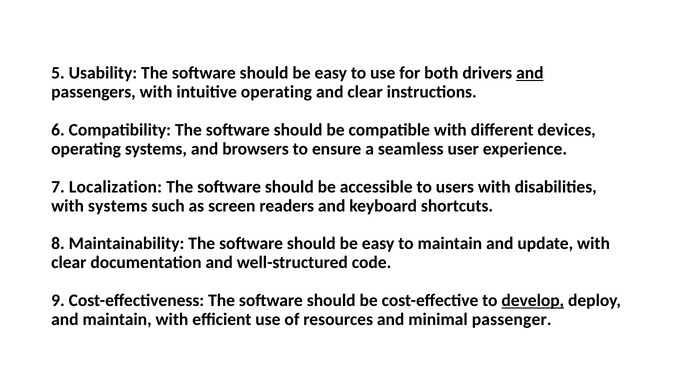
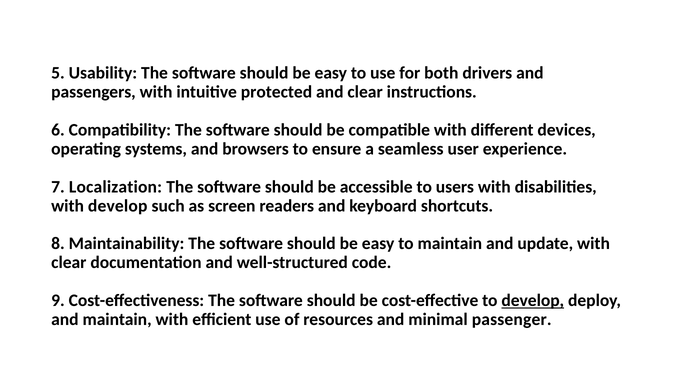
and at (530, 73) underline: present -> none
intuitive operating: operating -> protected
with systems: systems -> develop
